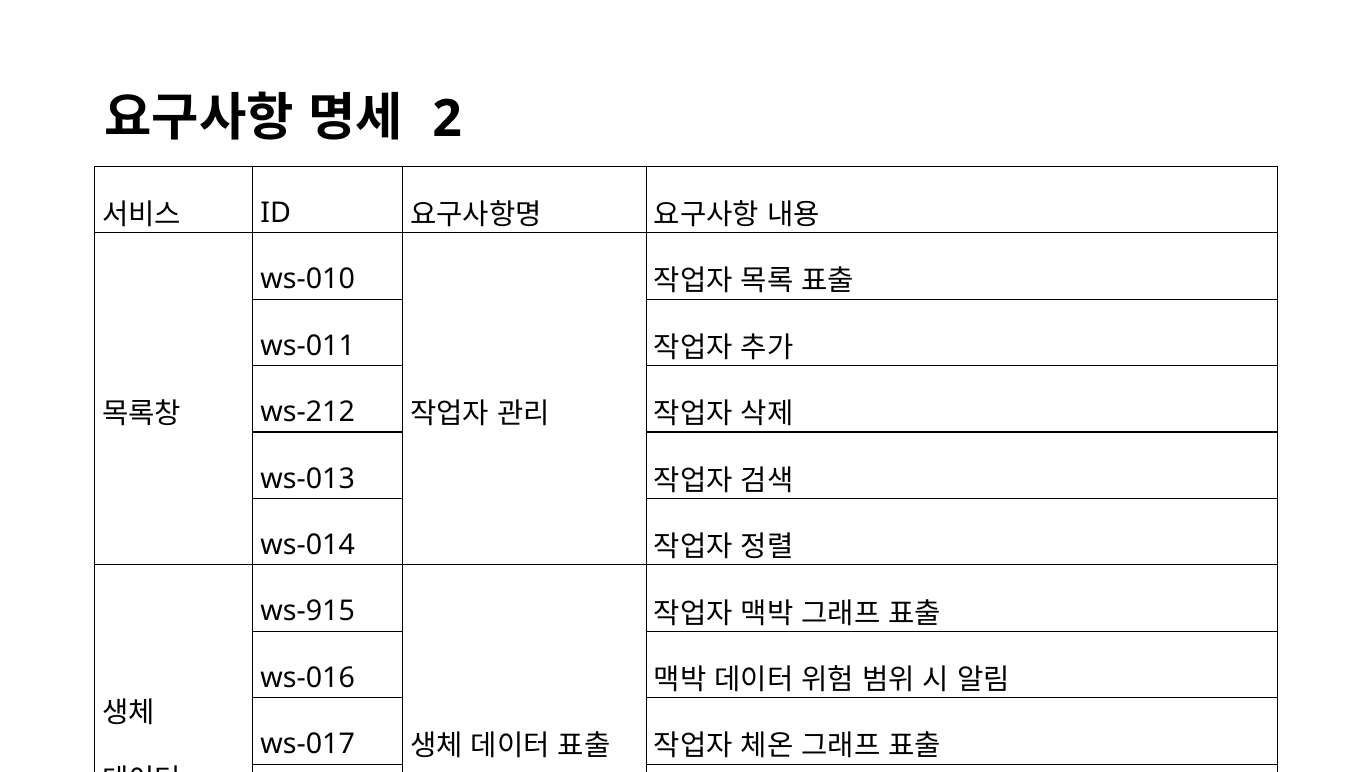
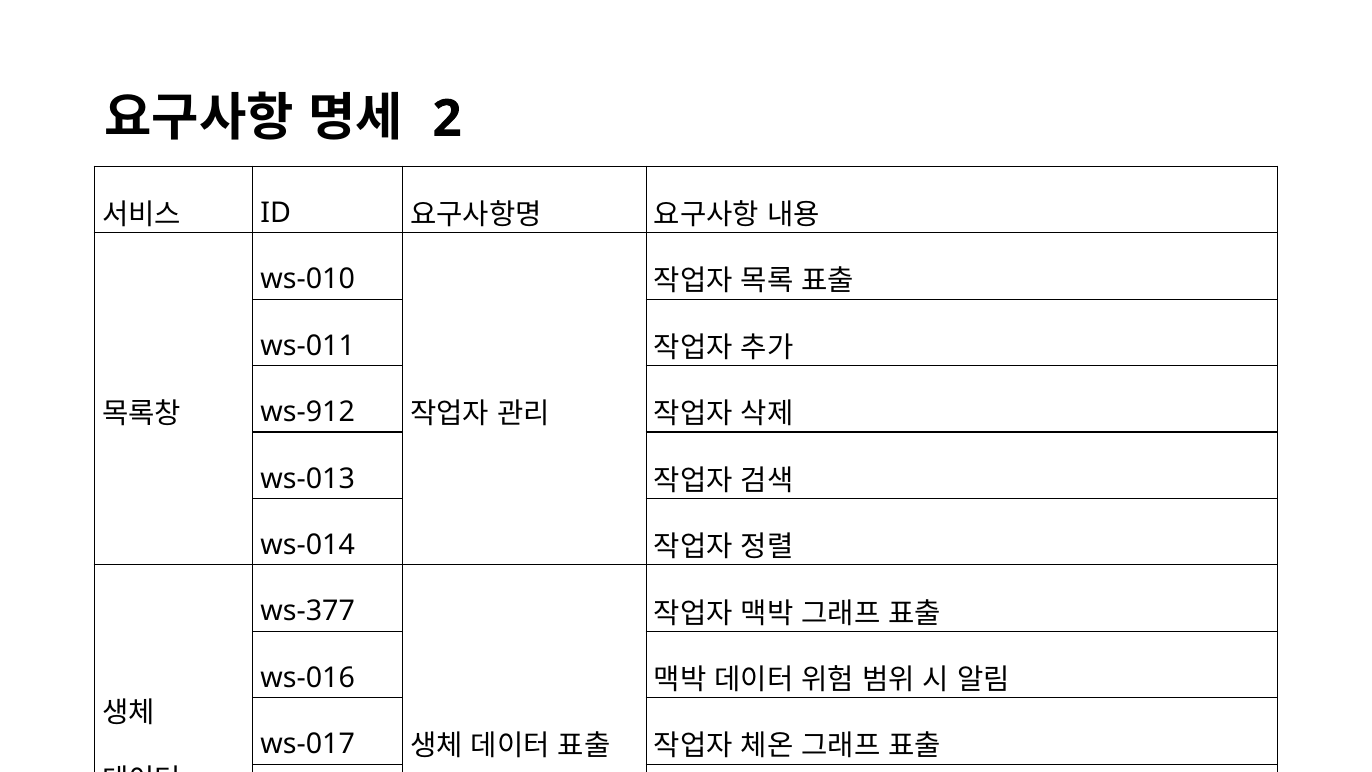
ws-212: ws-212 -> ws-912
ws-915: ws-915 -> ws-377
